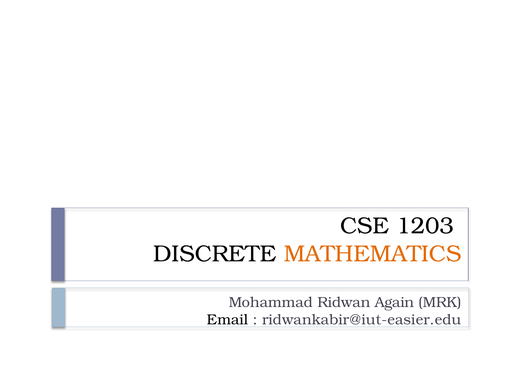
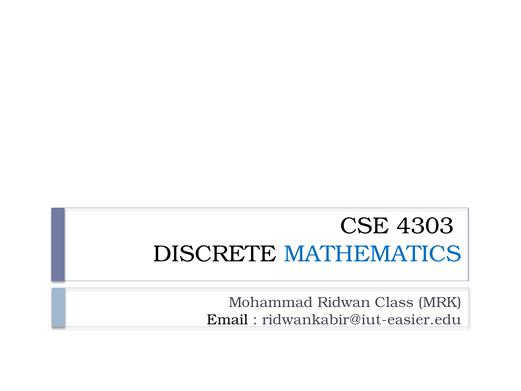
1203: 1203 -> 4303
MATHEMATICS colour: orange -> blue
Again: Again -> Class
